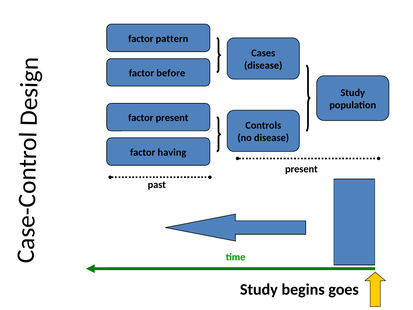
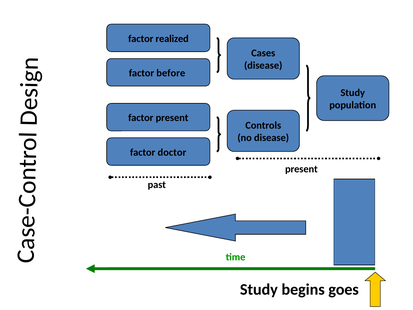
pattern: pattern -> realized
having: having -> doctor
